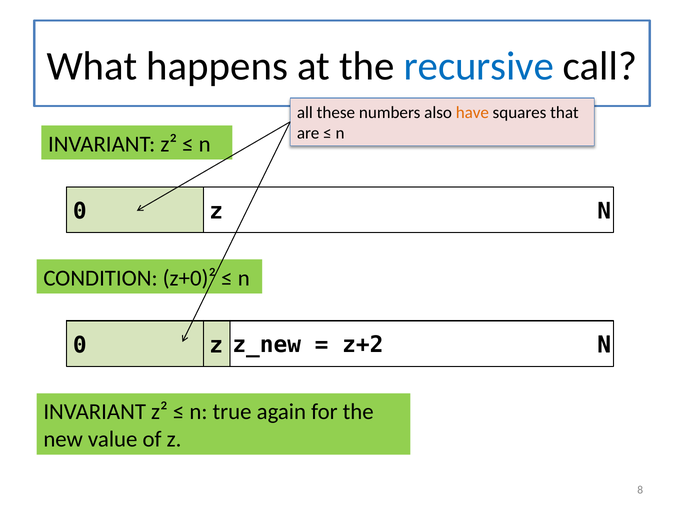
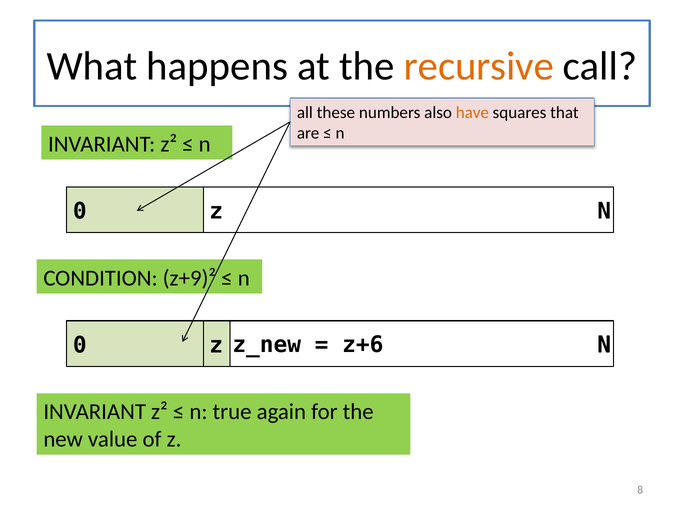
recursive colour: blue -> orange
z+0)²: z+0)² -> z+9)²
z+2: z+2 -> z+6
